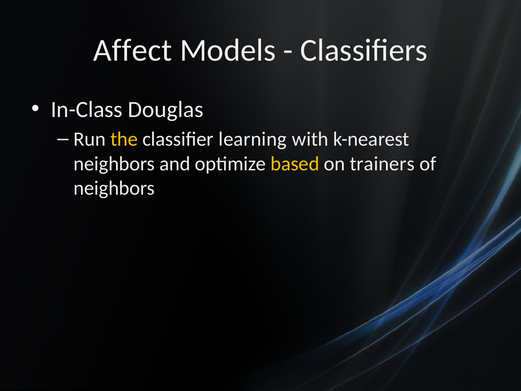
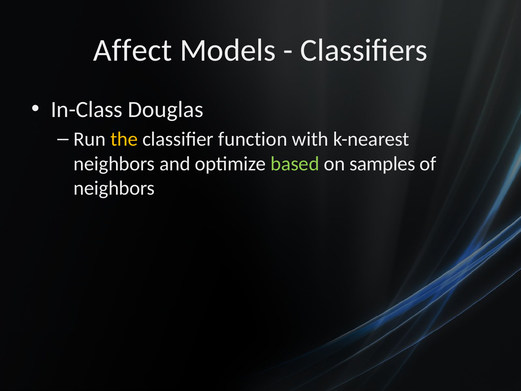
learning: learning -> function
based colour: yellow -> light green
trainers: trainers -> samples
